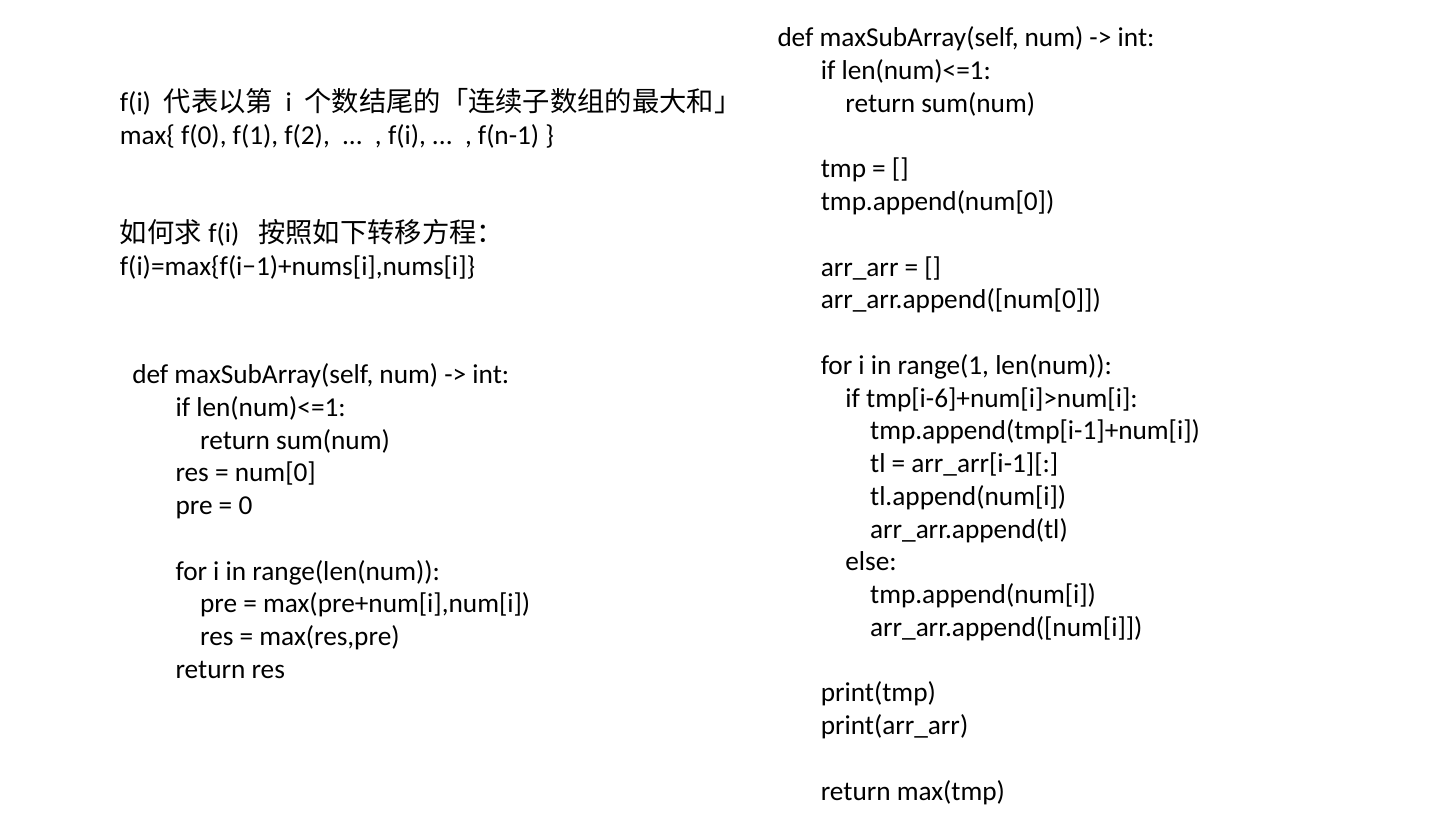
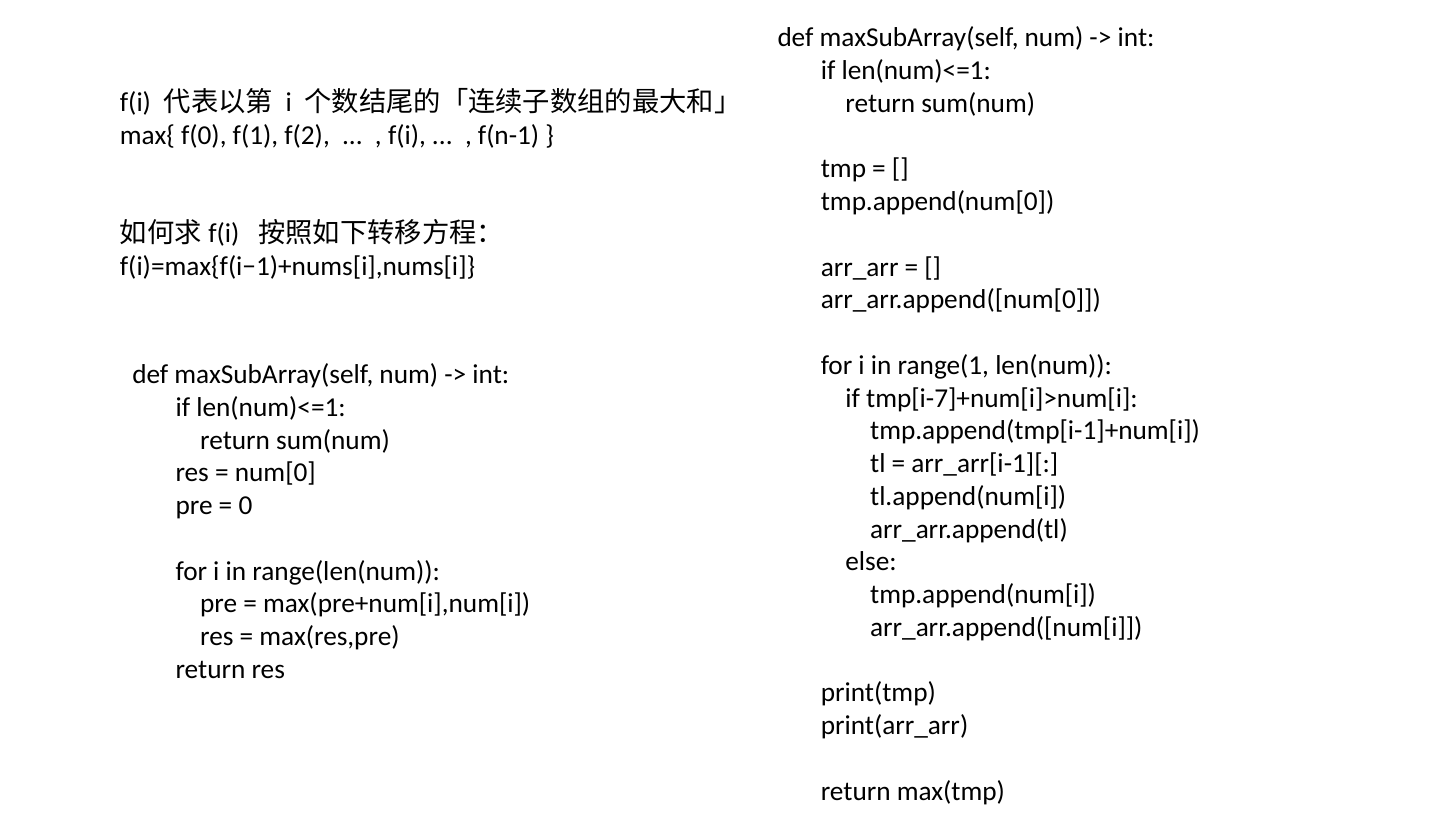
tmp[i-6]+num[i]>num[i: tmp[i-6]+num[i]>num[i -> tmp[i-7]+num[i]>num[i
